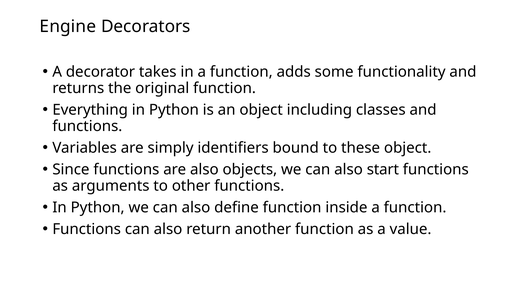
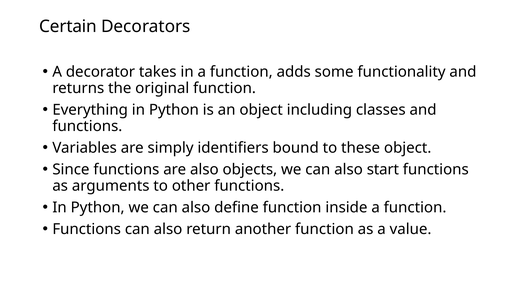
Engine: Engine -> Certain
